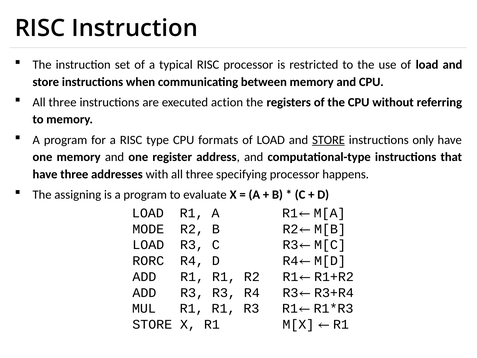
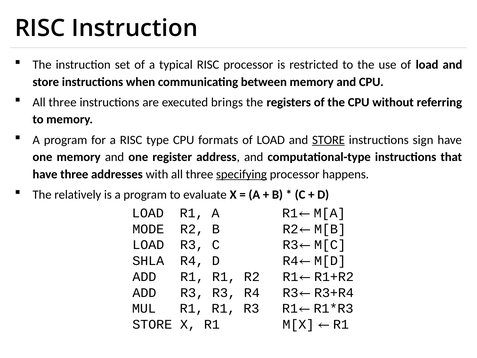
action: action -> brings
only: only -> sign
specifying underline: none -> present
assigning: assigning -> relatively
RORC: RORC -> SHLA
